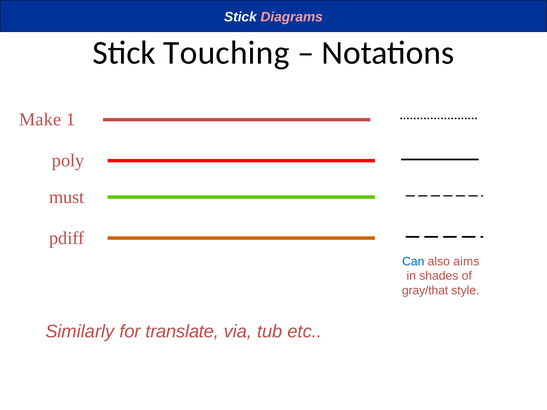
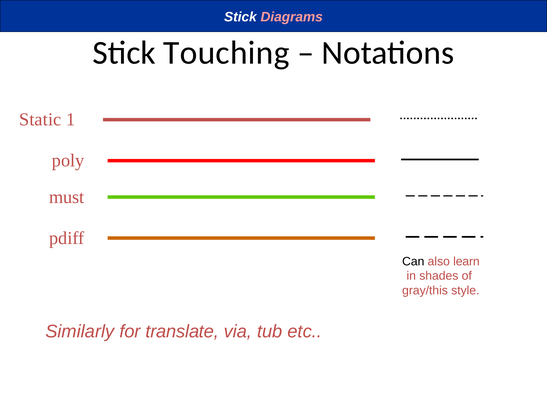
Make: Make -> Static
Can colour: blue -> black
aims: aims -> learn
gray/that: gray/that -> gray/this
